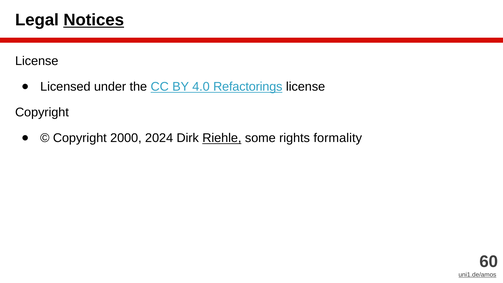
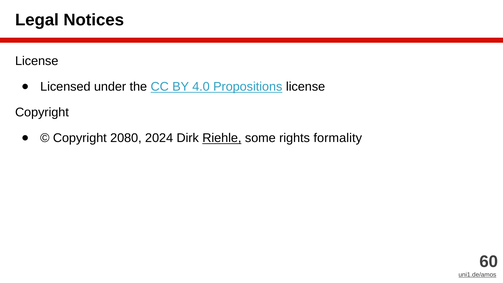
Notices underline: present -> none
Refactorings: Refactorings -> Propositions
2000: 2000 -> 2080
